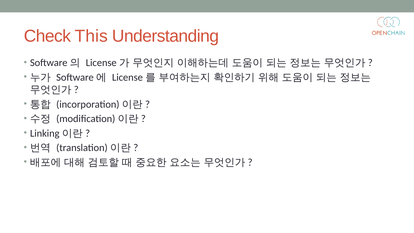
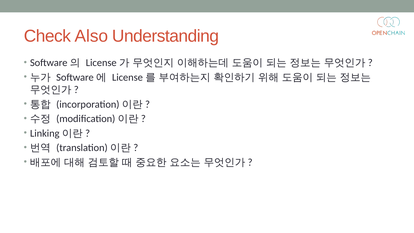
This: This -> Also
